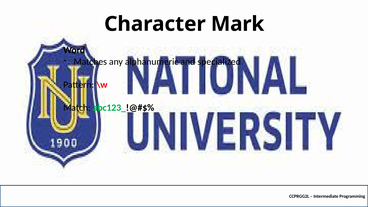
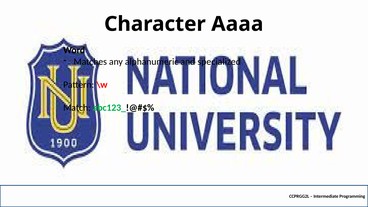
Mark: Mark -> Aaaa
